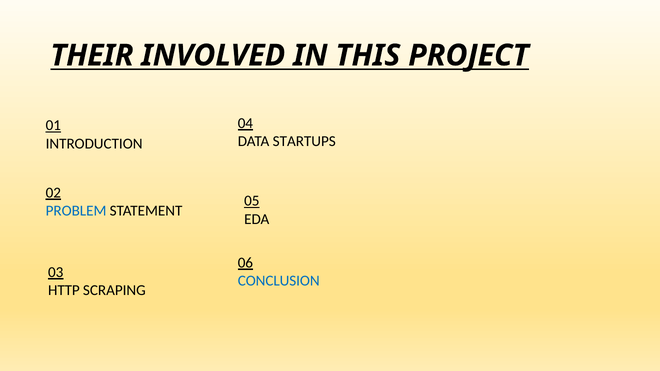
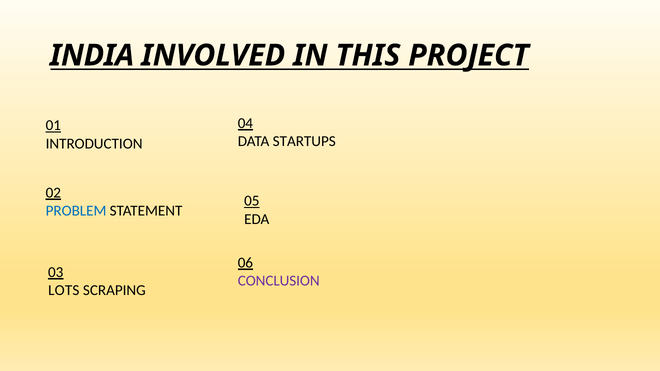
THEIR: THEIR -> INDIA
CONCLUSION colour: blue -> purple
HTTP: HTTP -> LOTS
